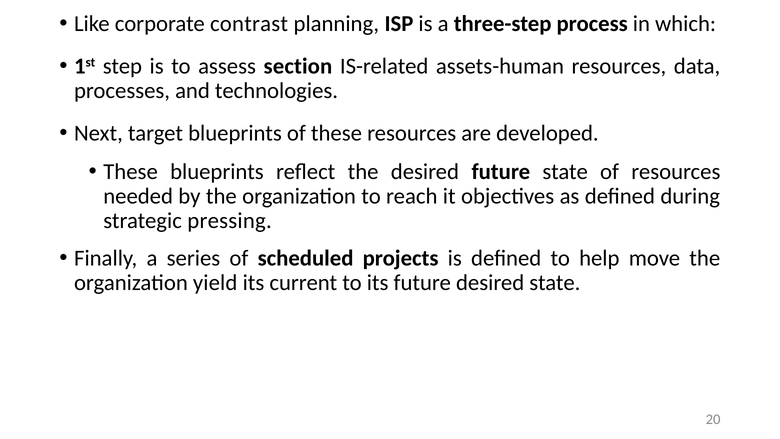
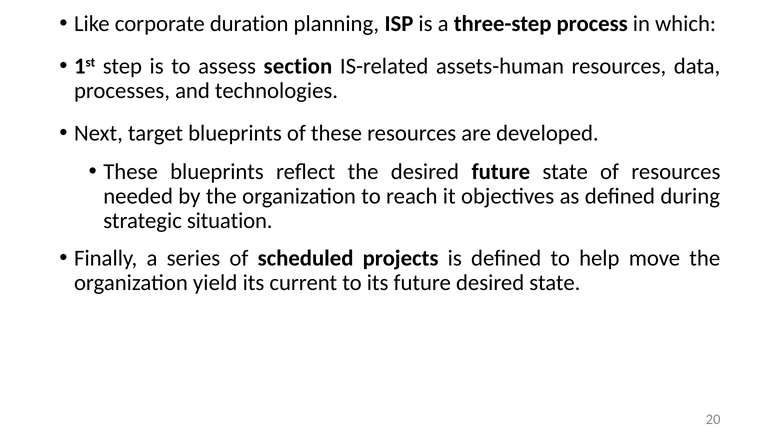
contrast: contrast -> duration
pressing: pressing -> situation
